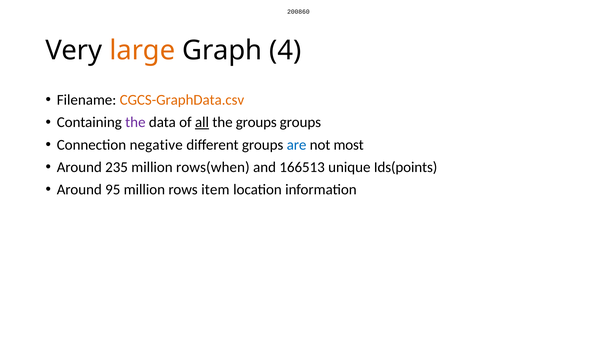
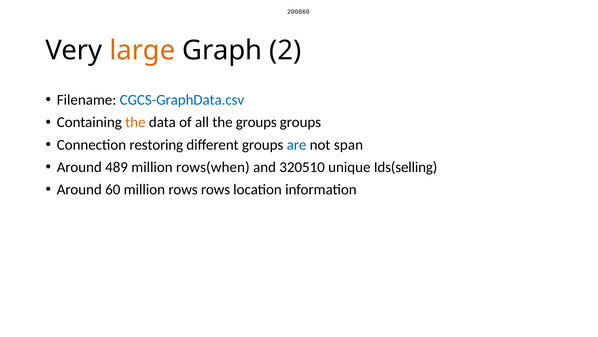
4: 4 -> 2
CGCS-GraphData.csv colour: orange -> blue
the at (135, 122) colour: purple -> orange
all underline: present -> none
negative: negative -> restoring
most: most -> span
235: 235 -> 489
166513: 166513 -> 320510
Ids(points: Ids(points -> Ids(selling
95: 95 -> 60
rows item: item -> rows
